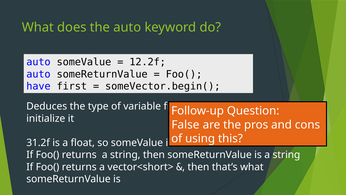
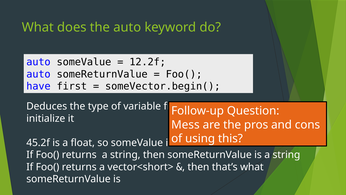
False: False -> Mess
31.2f: 31.2f -> 45.2f
